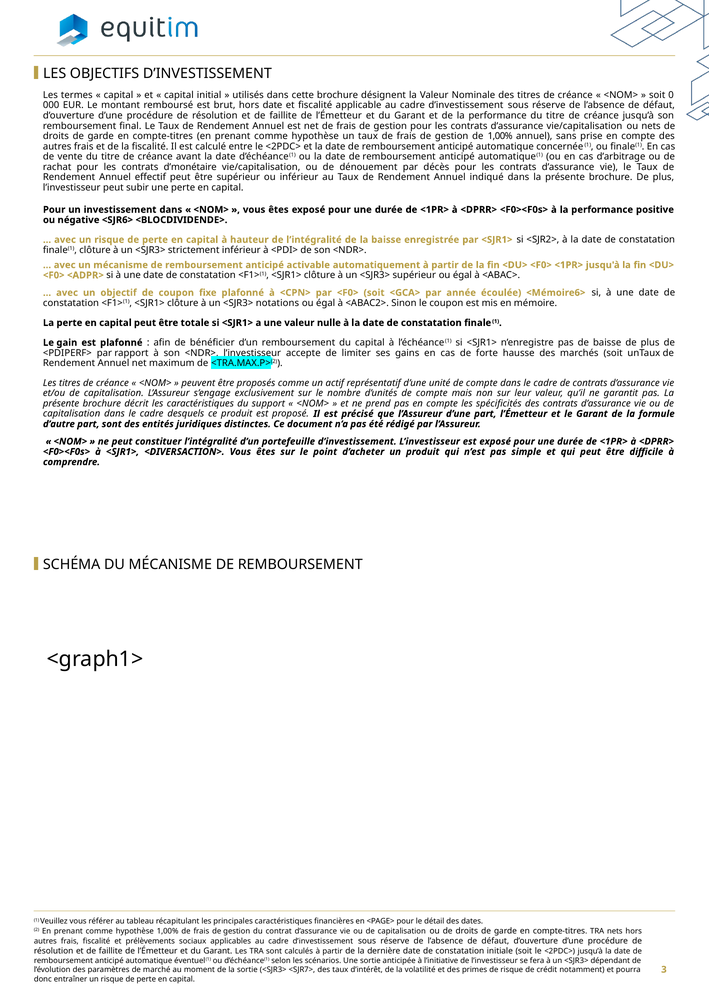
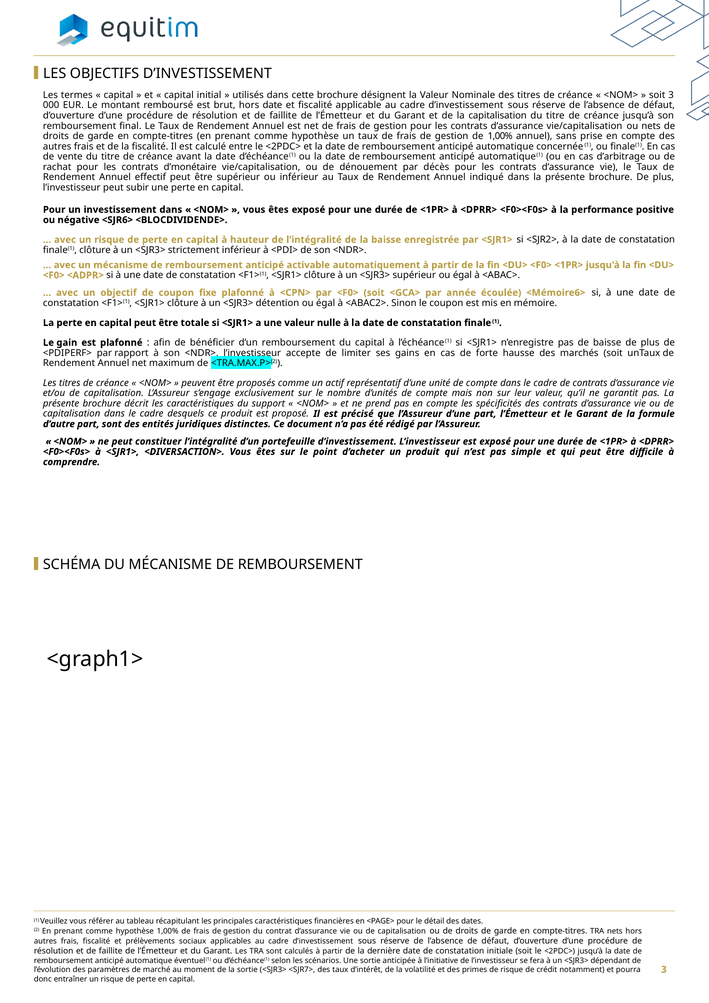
soit 0: 0 -> 3
de la performance: performance -> capitalisation
notations: notations -> détention
